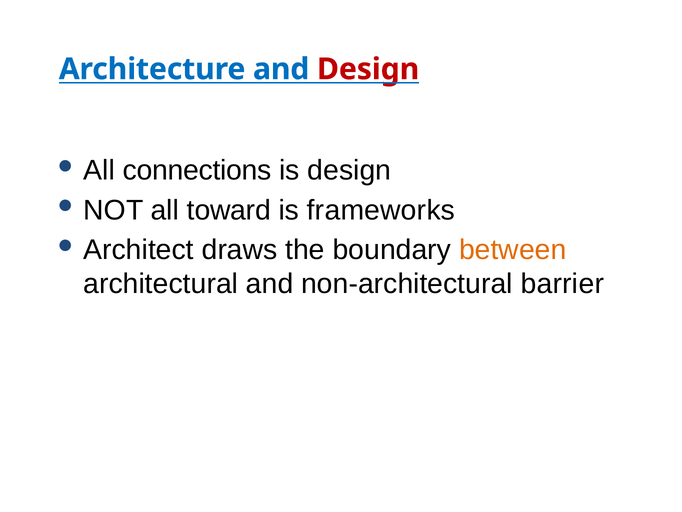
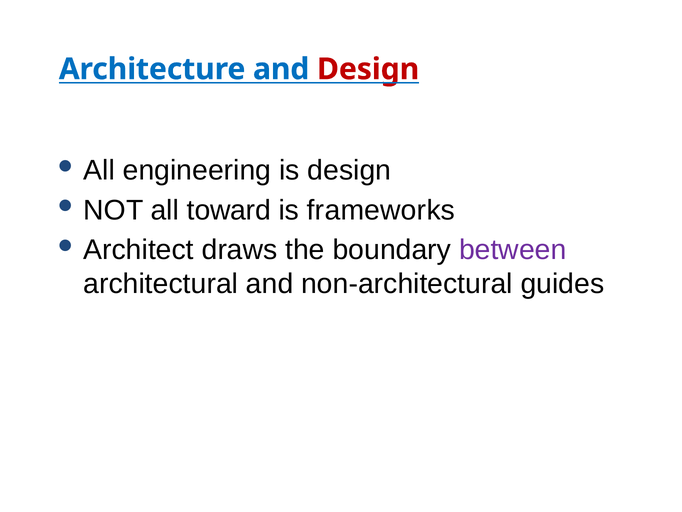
connections: connections -> engineering
between colour: orange -> purple
barrier: barrier -> guides
